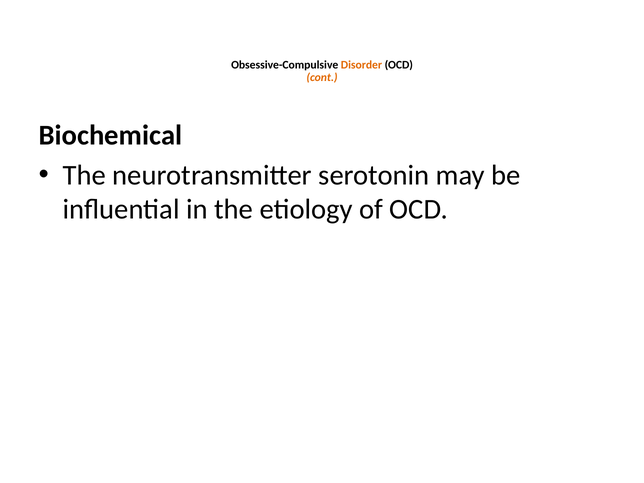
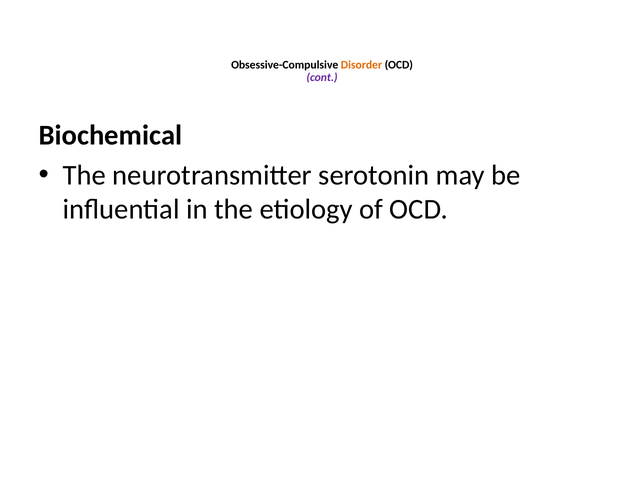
cont colour: orange -> purple
